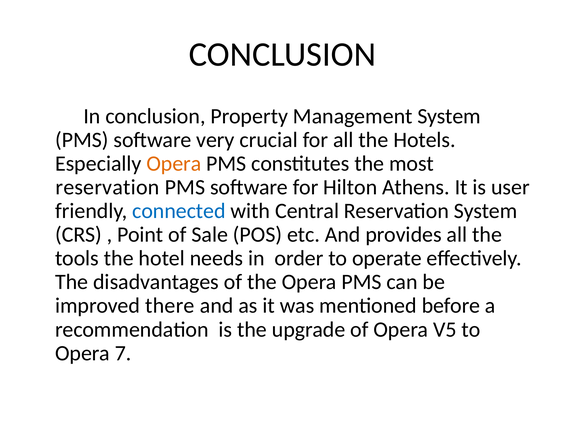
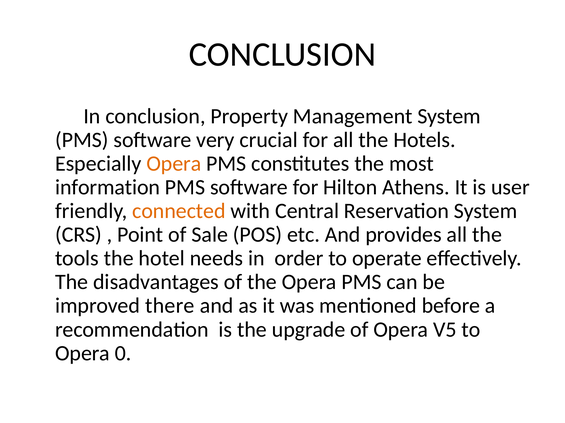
reservation at (107, 188): reservation -> information
connected colour: blue -> orange
7: 7 -> 0
